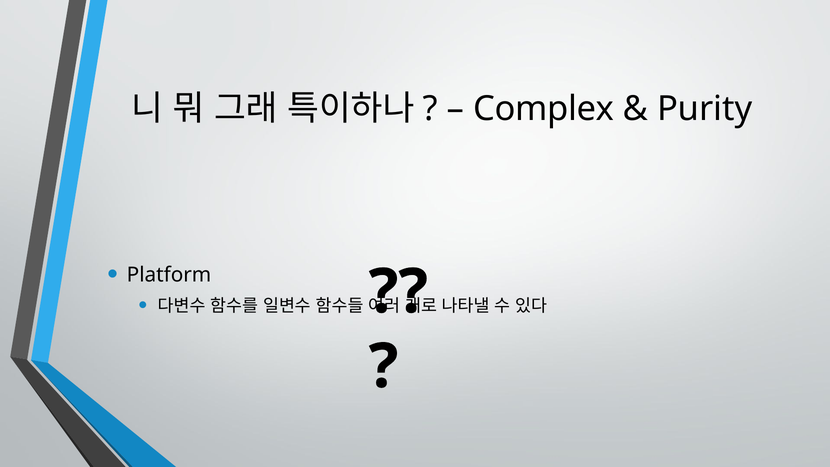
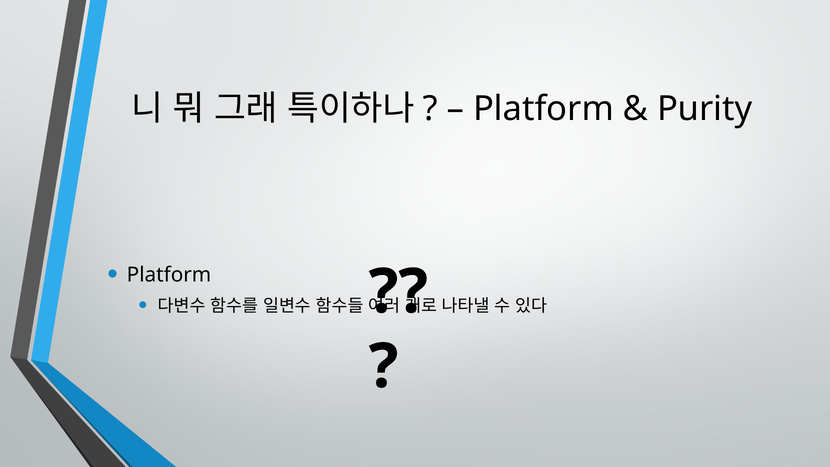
Complex at (544, 109): Complex -> Platform
